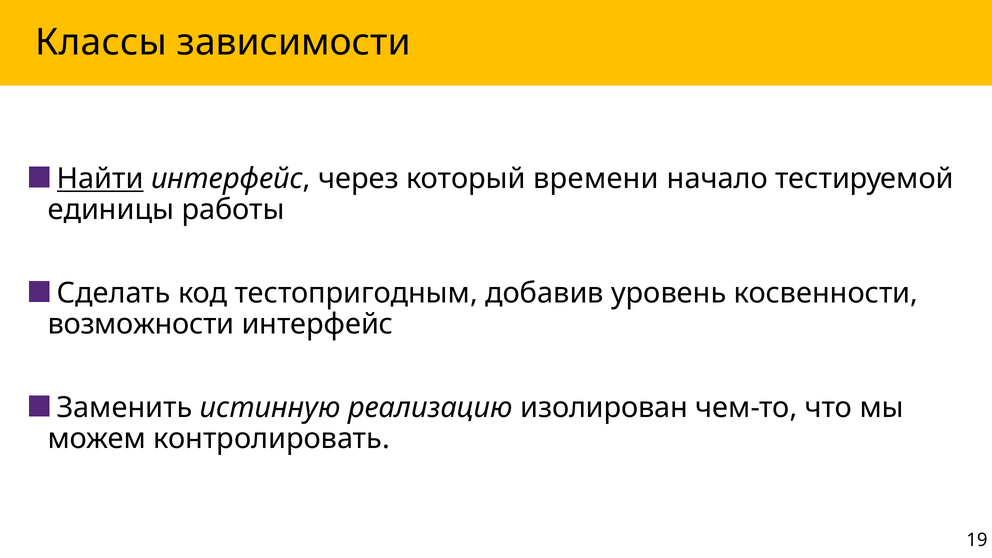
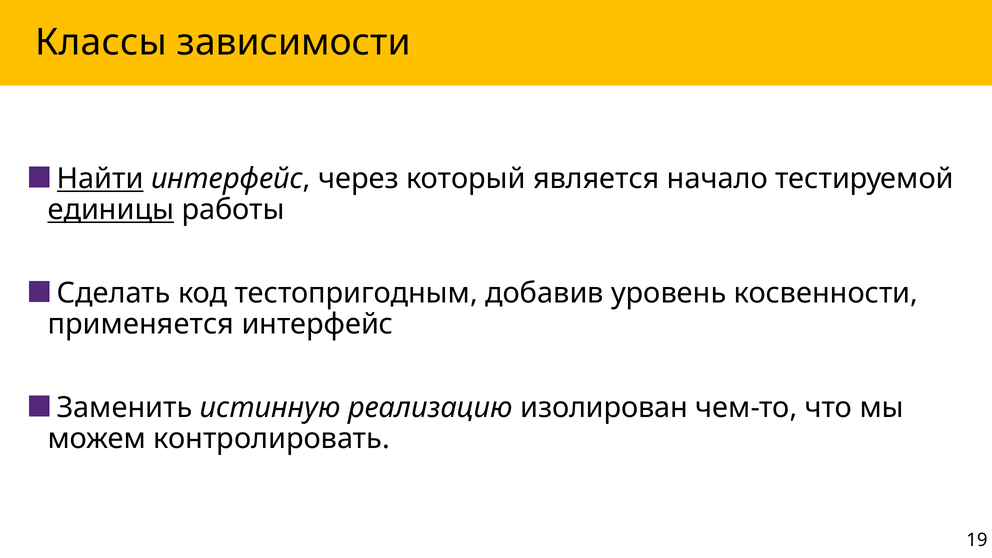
времени: времени -> является
единицы underline: none -> present
возможности: возможности -> применяется
